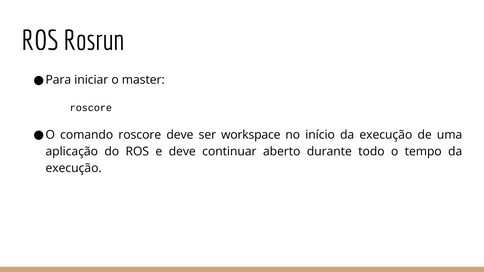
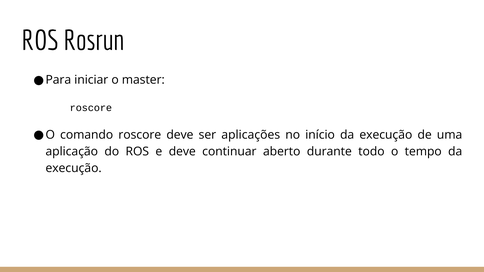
workspace: workspace -> aplicações
